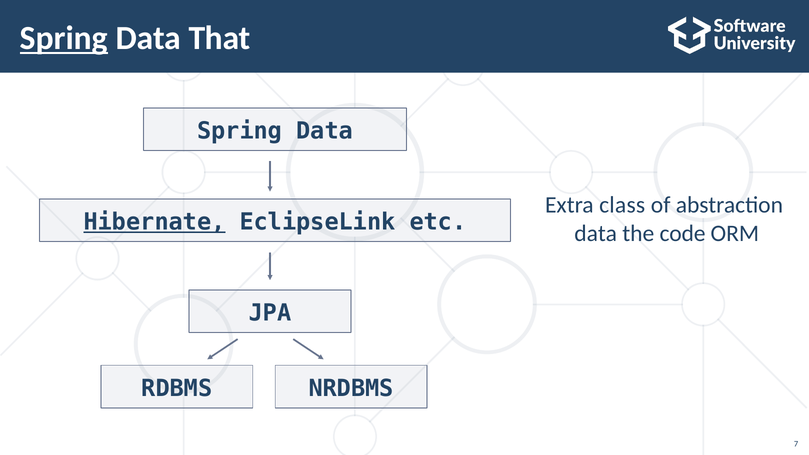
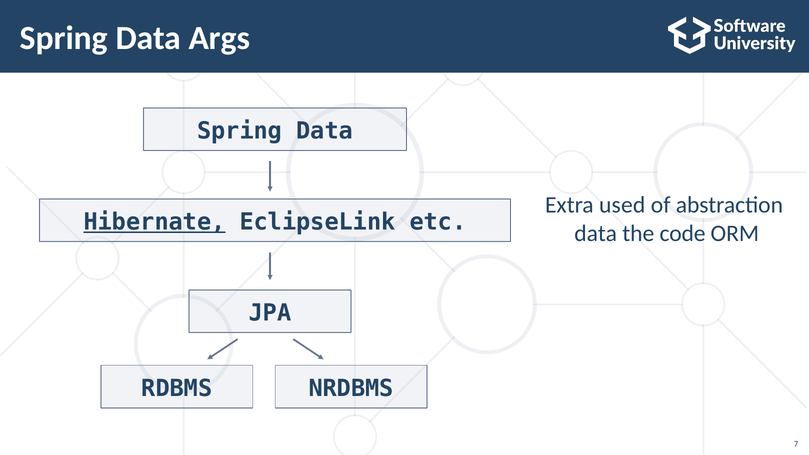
Spring at (64, 38) underline: present -> none
That: That -> Args
class: class -> used
